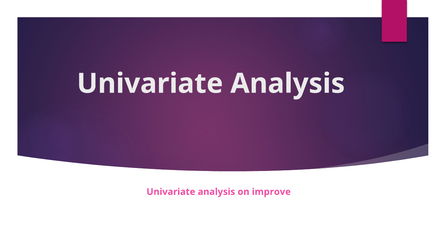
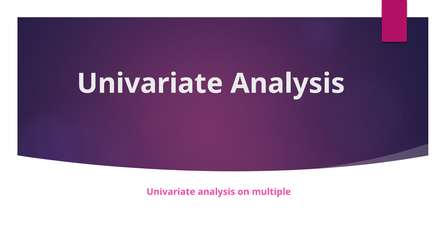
improve: improve -> multiple
